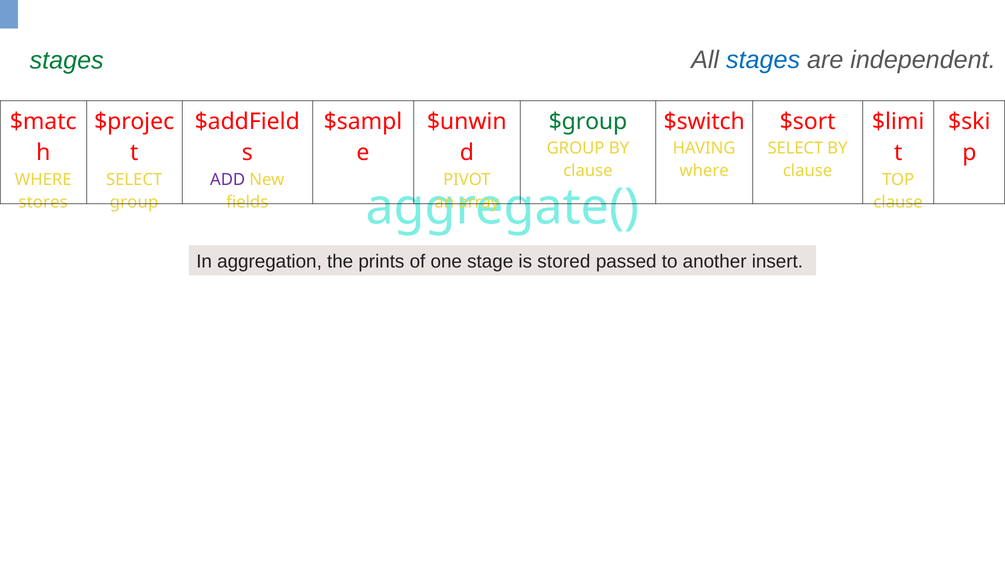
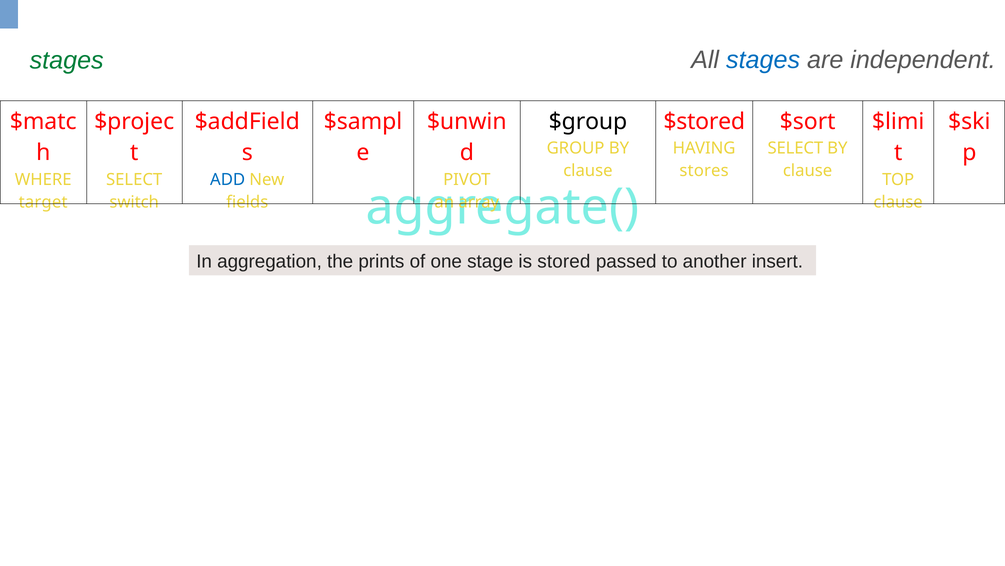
$group colour: green -> black
$switch: $switch -> $stored
where at (704, 171): where -> stores
ADD colour: purple -> blue
stores: stores -> target
group at (134, 202): group -> switch
